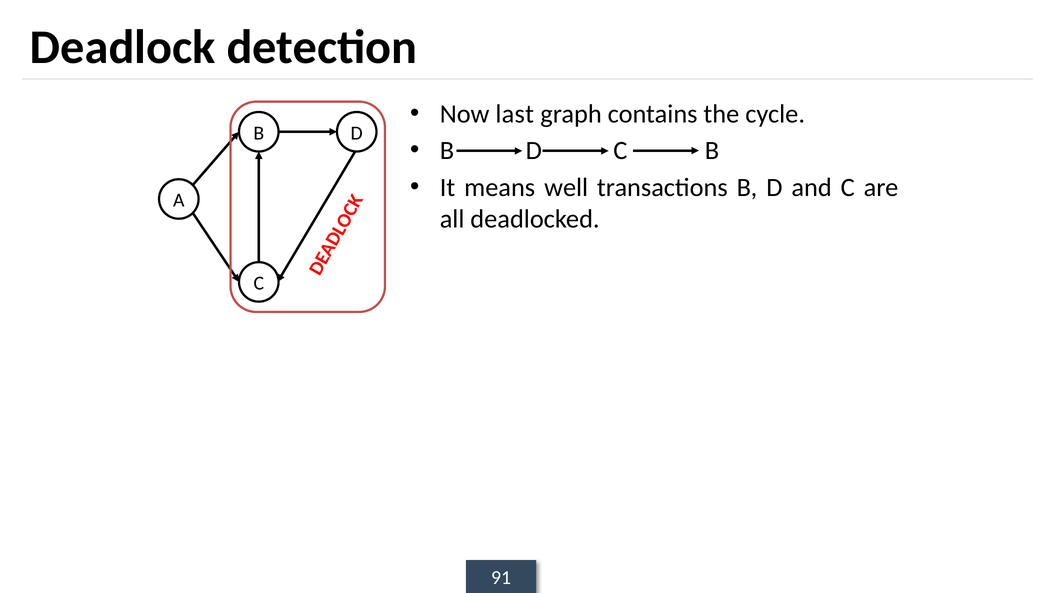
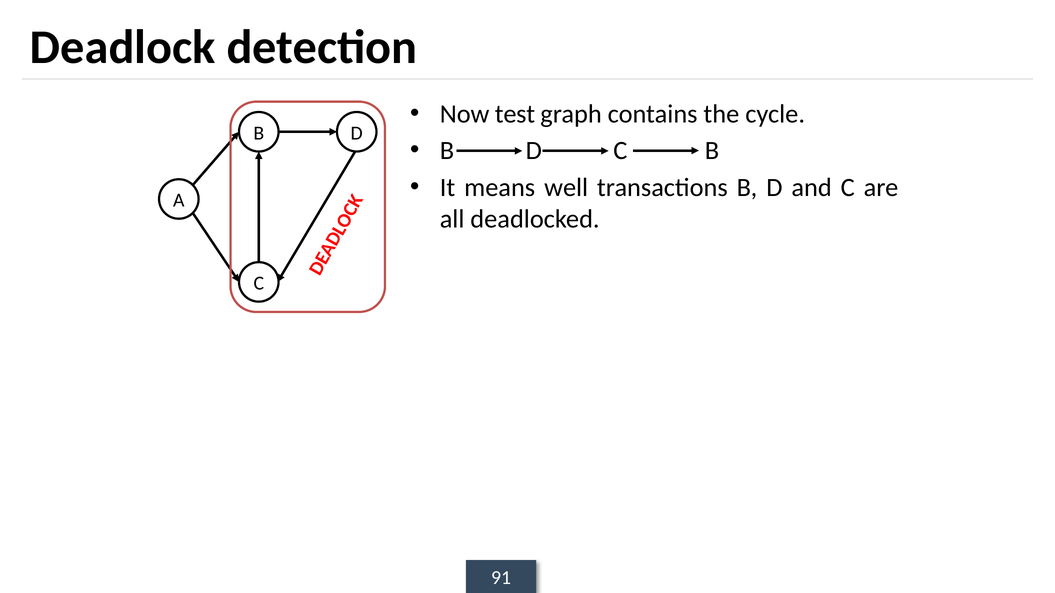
last: last -> test
